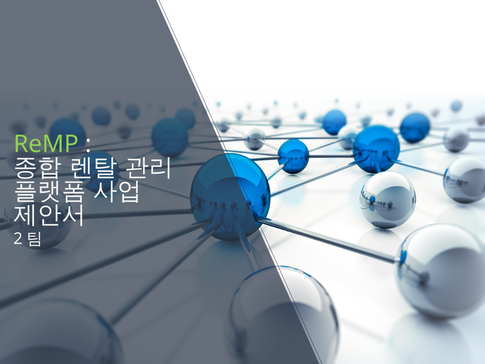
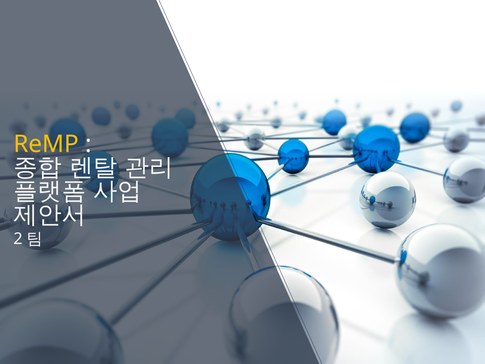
ReMP colour: light green -> yellow
